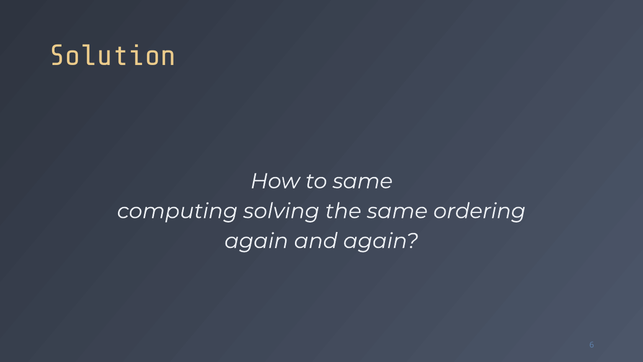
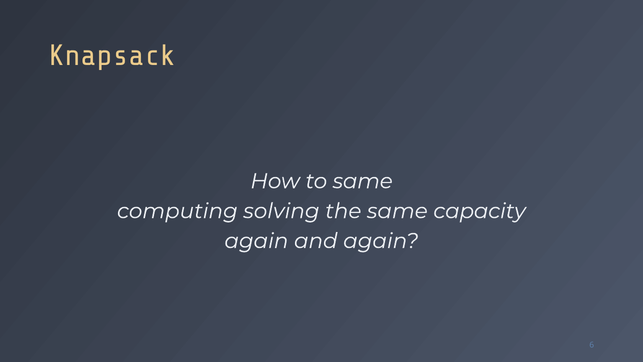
Solution: Solution -> Knapsack
ordering: ordering -> capacity
